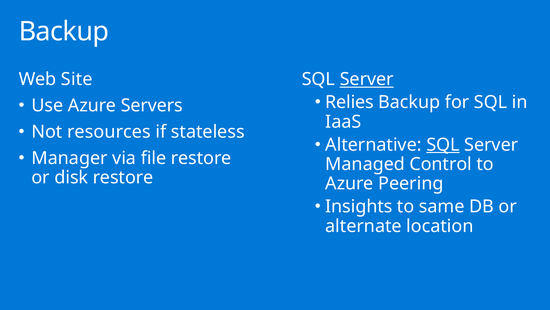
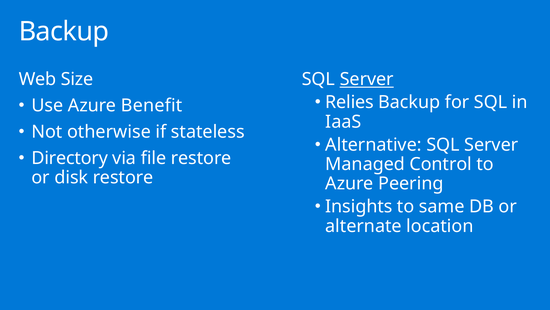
Site: Site -> Size
Servers: Servers -> Benefit
resources: resources -> otherwise
SQL at (443, 144) underline: present -> none
Manager: Manager -> Directory
